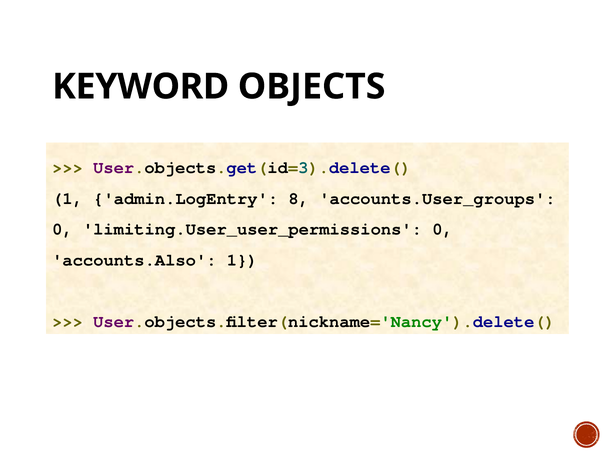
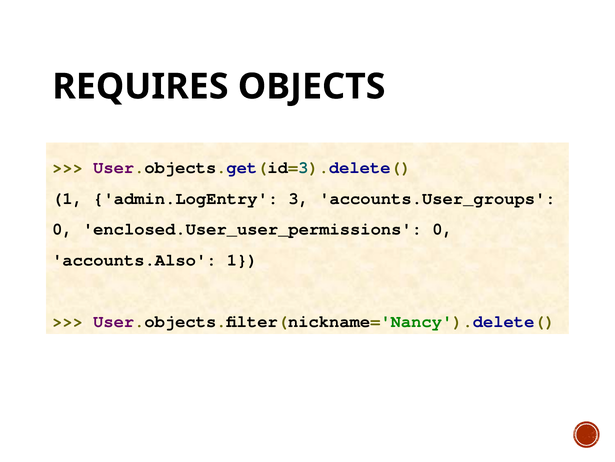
KEYWORD: KEYWORD -> REQUIRES
8: 8 -> 3
limiting.User_user_permissions: limiting.User_user_permissions -> enclosed.User_user_permissions
